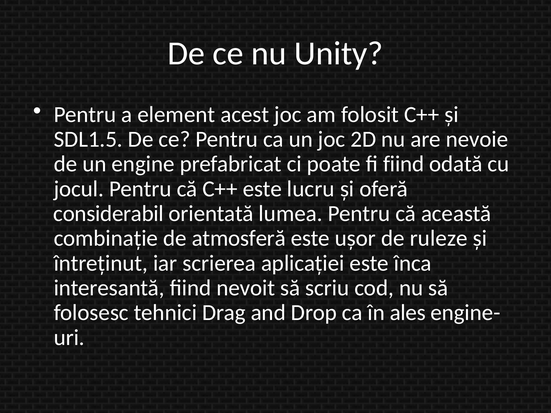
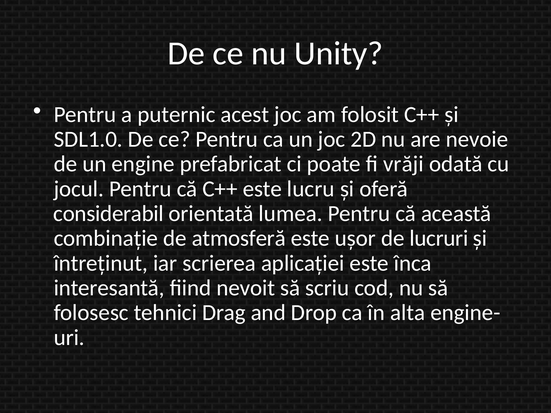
element: element -> puternic
SDL1.5: SDL1.5 -> SDL1.0
fi fiind: fiind -> vrăji
ruleze: ruleze -> lucruri
ales: ales -> alta
